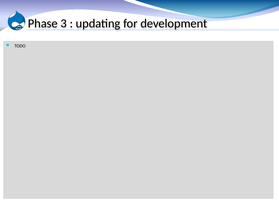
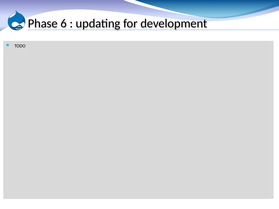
3: 3 -> 6
